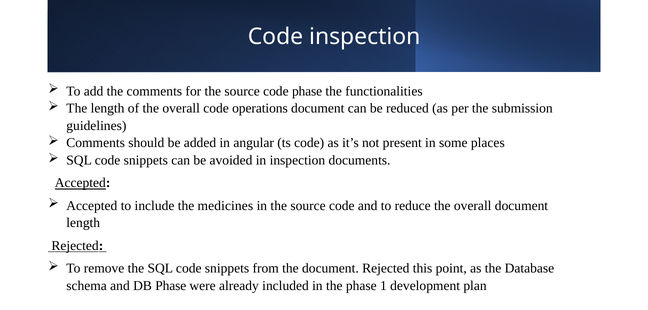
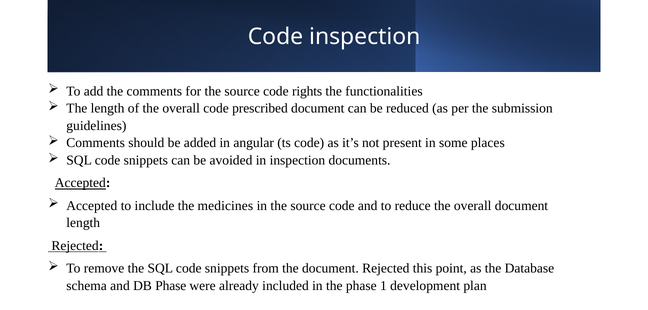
code phase: phase -> rights
operations: operations -> prescribed
